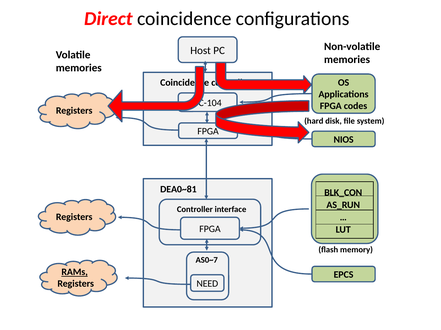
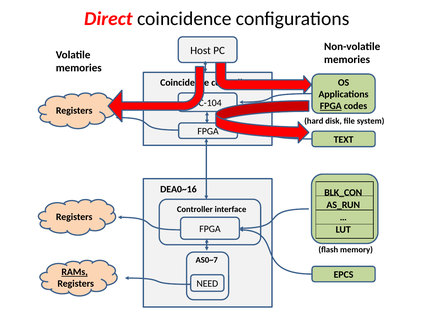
FPGA at (331, 106) underline: none -> present
NIOS: NIOS -> TEXT
DEA0~81: DEA0~81 -> DEA0~16
